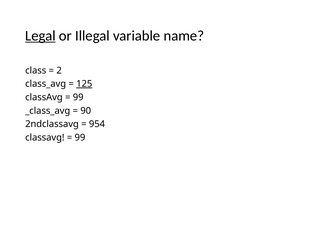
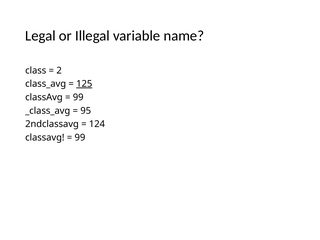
Legal underline: present -> none
90: 90 -> 95
954: 954 -> 124
